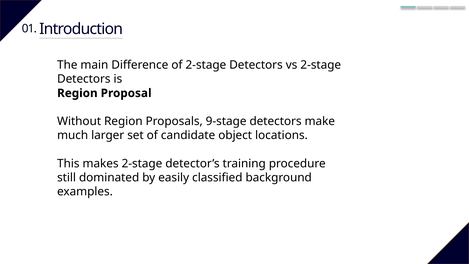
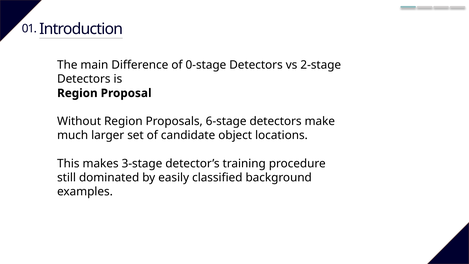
of 2-stage: 2-stage -> 0-stage
9-stage: 9-stage -> 6-stage
makes 2-stage: 2-stage -> 3-stage
